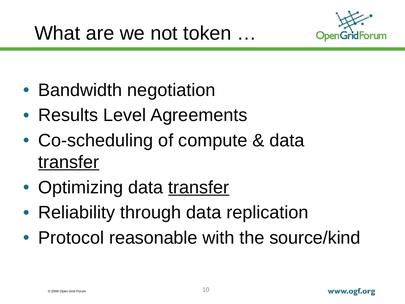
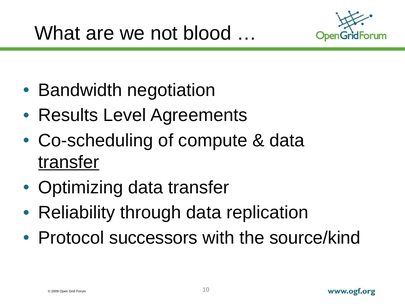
token: token -> blood
transfer at (199, 187) underline: present -> none
reasonable: reasonable -> successors
